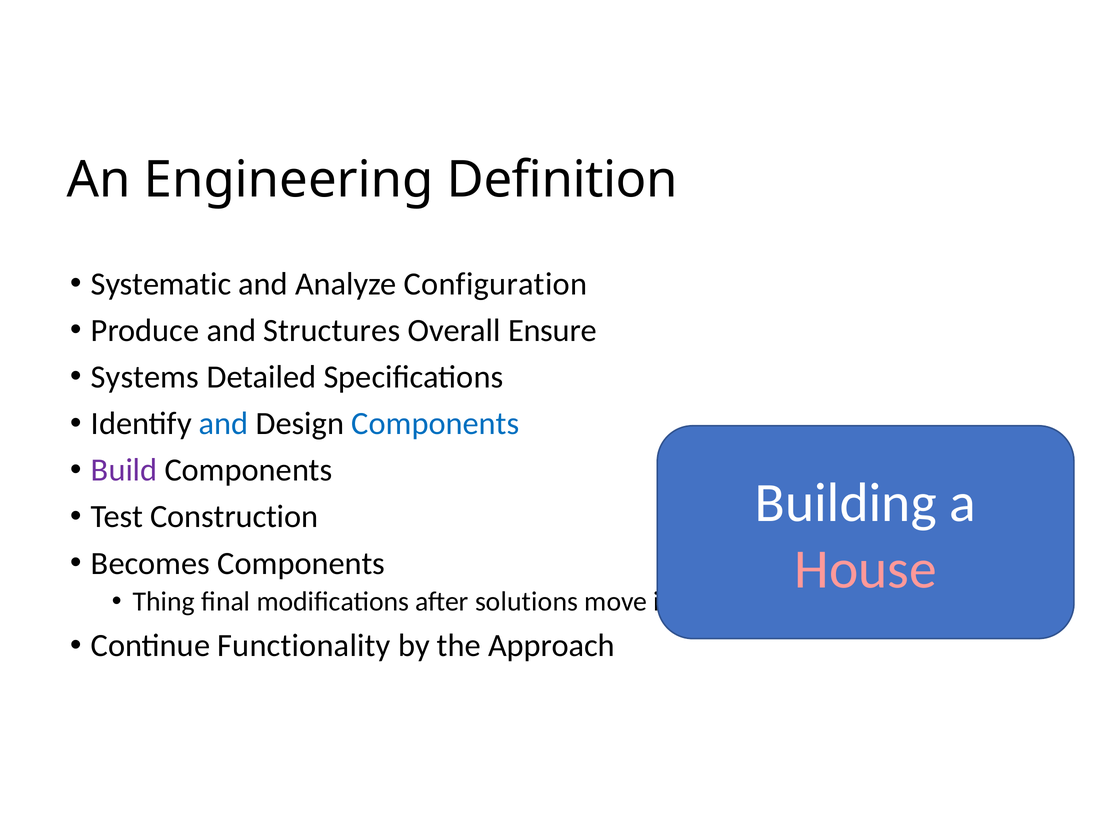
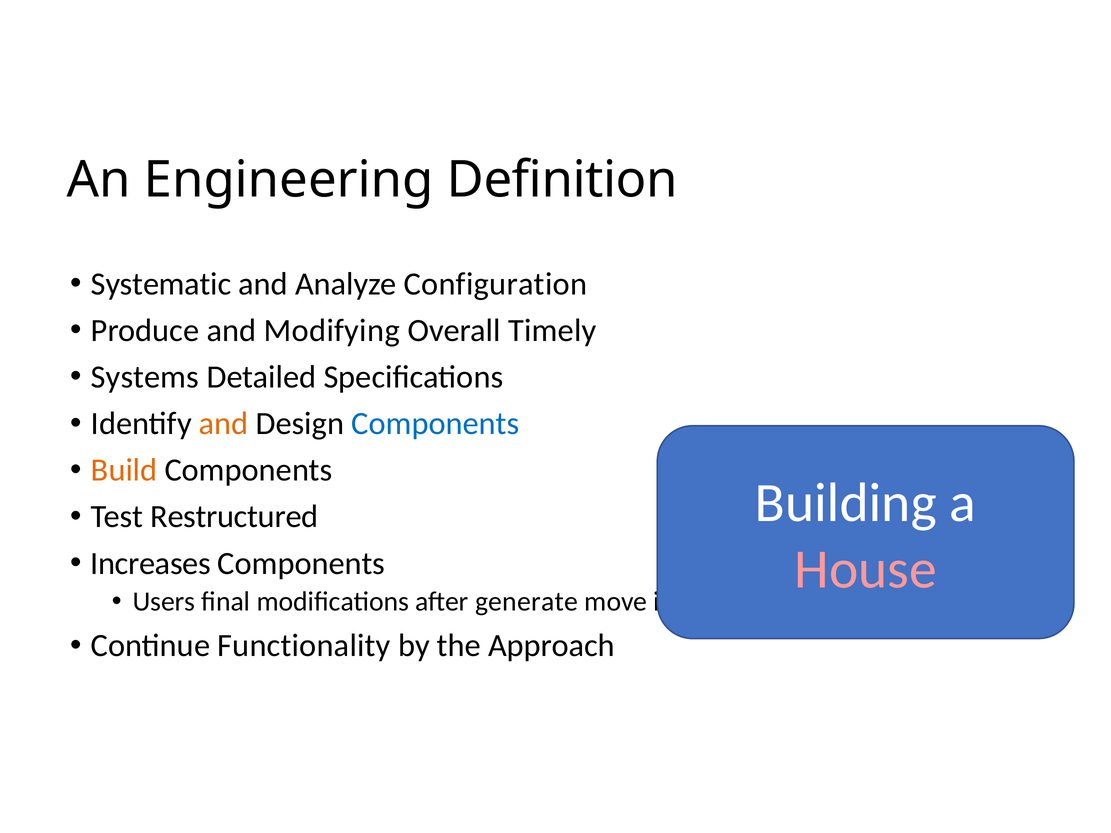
Structures: Structures -> Modifying
Ensure: Ensure -> Timely
and at (224, 424) colour: blue -> orange
Build colour: purple -> orange
Construction: Construction -> Restructured
Becomes: Becomes -> Increases
Thing: Thing -> Users
solutions: solutions -> generate
